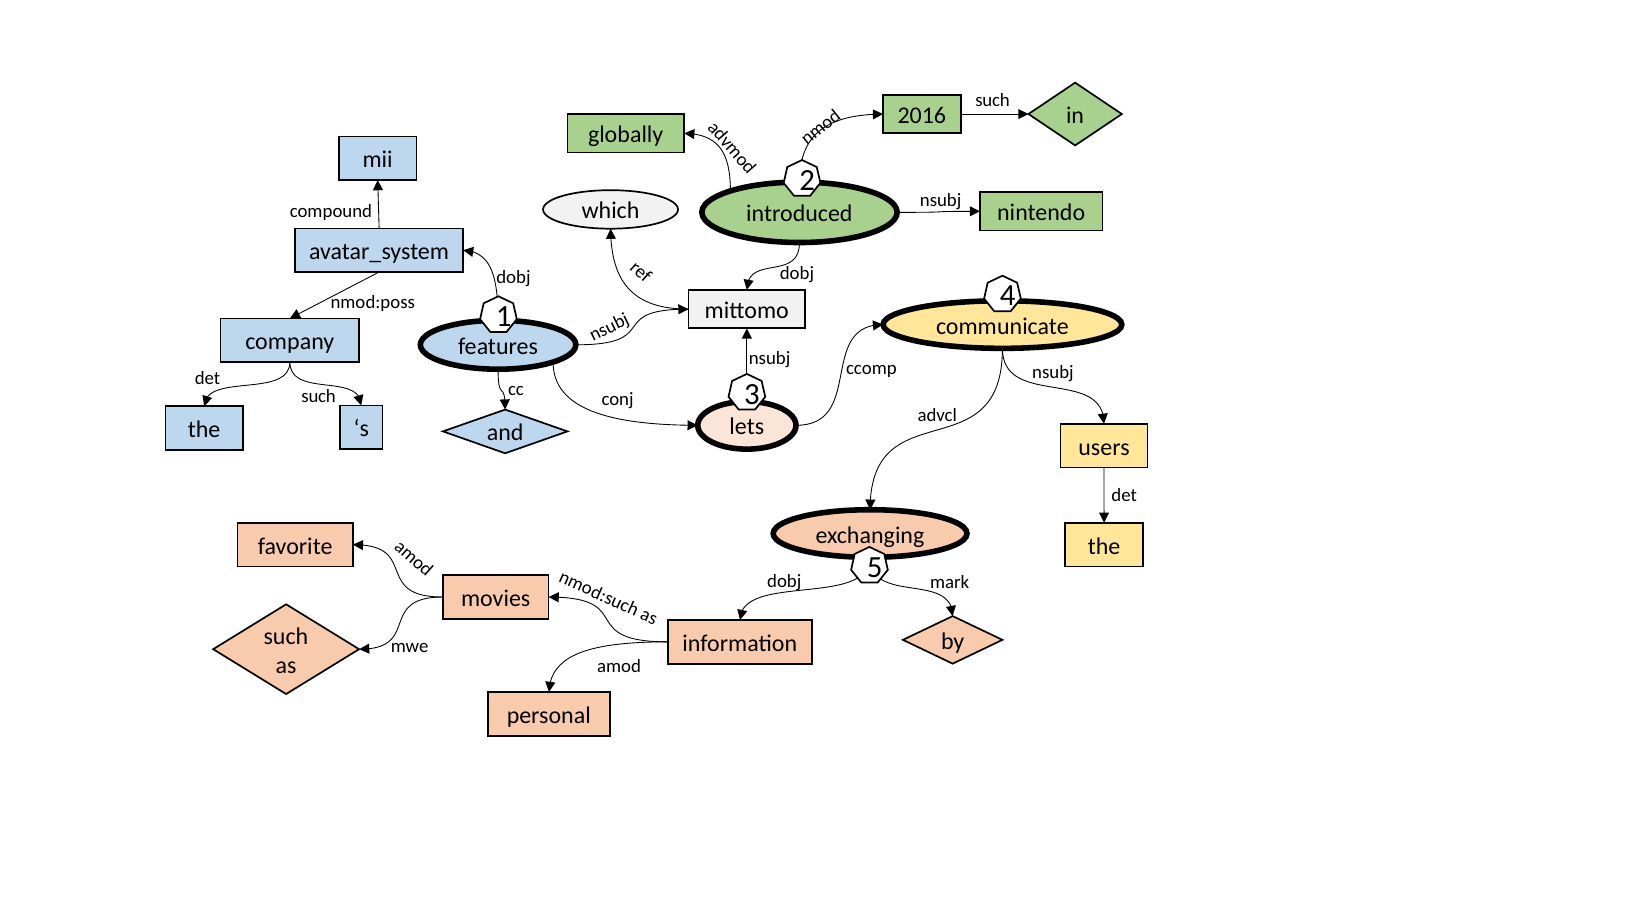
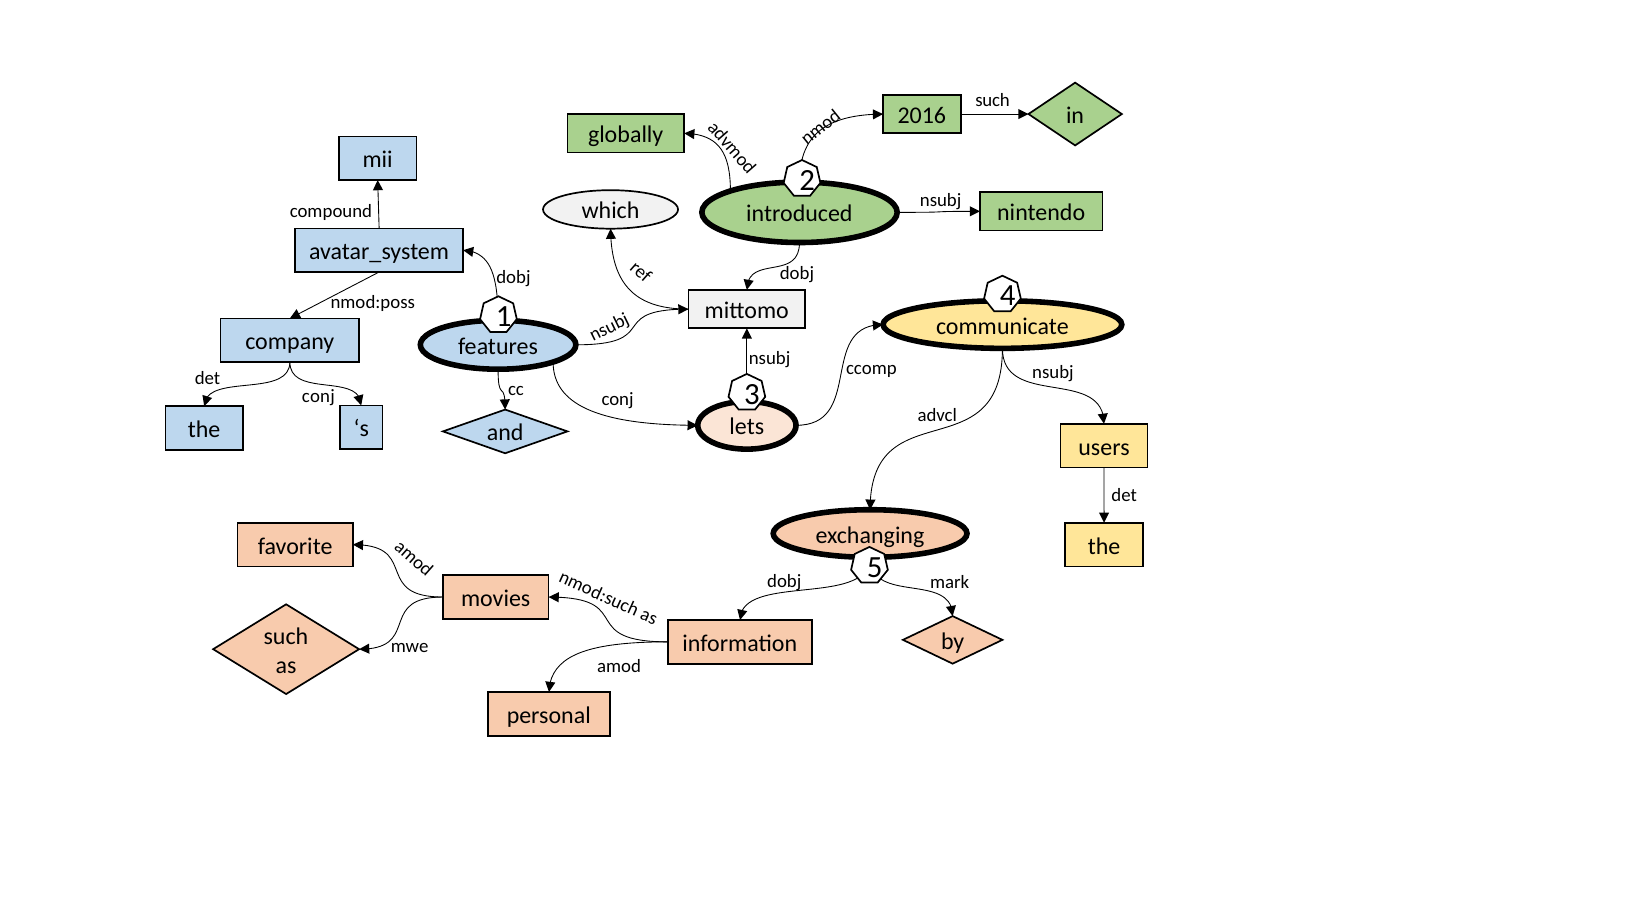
such at (319, 396): such -> conj
